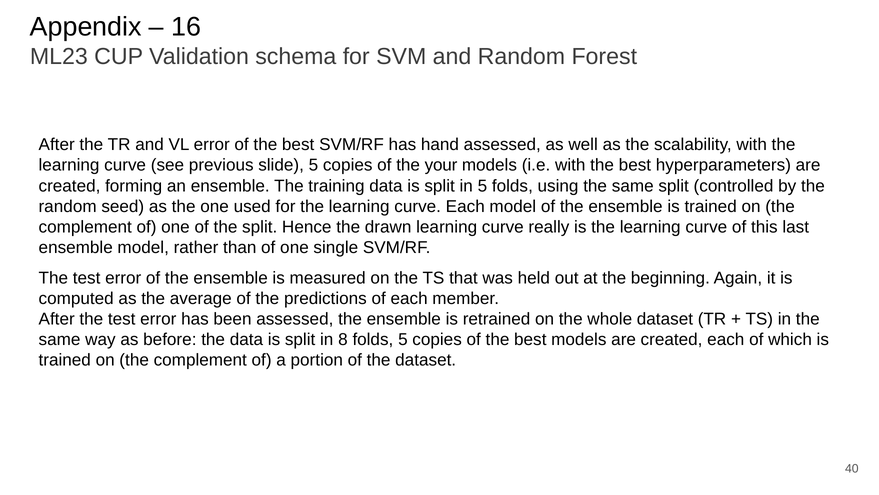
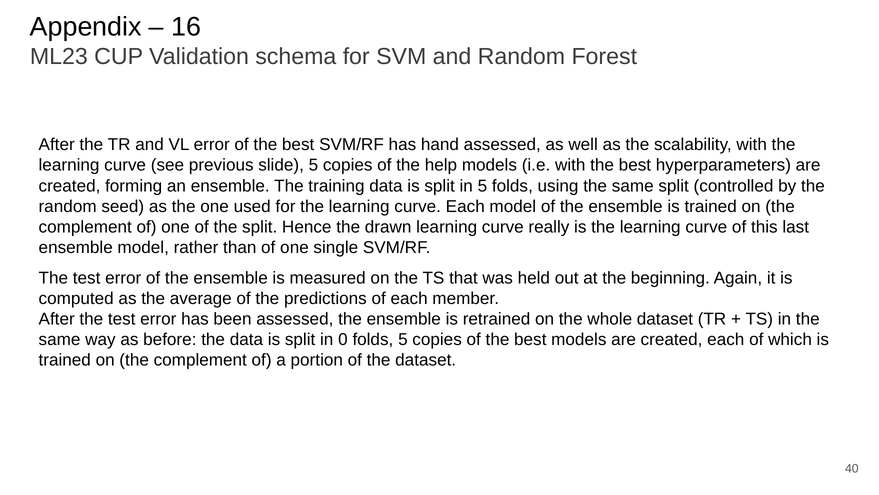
your: your -> help
8: 8 -> 0
